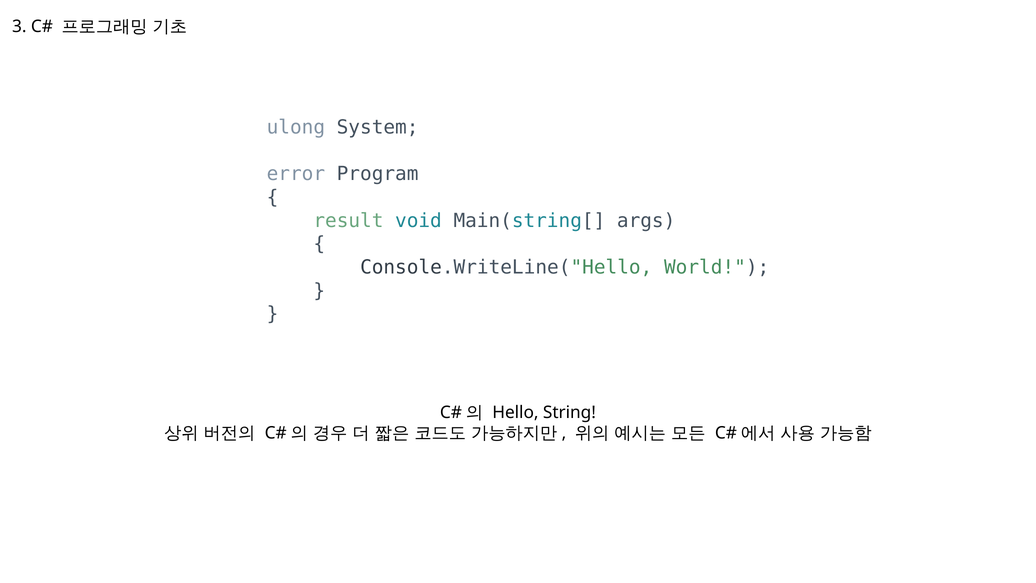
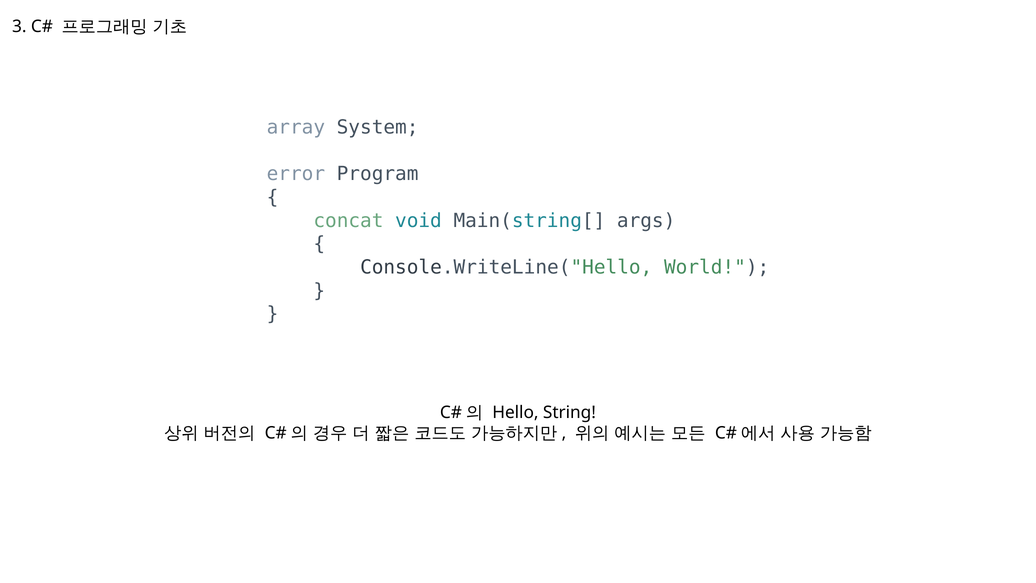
ulong: ulong -> array
result: result -> concat
